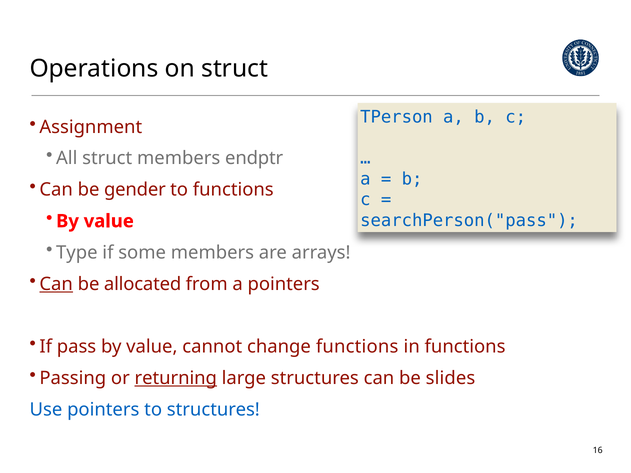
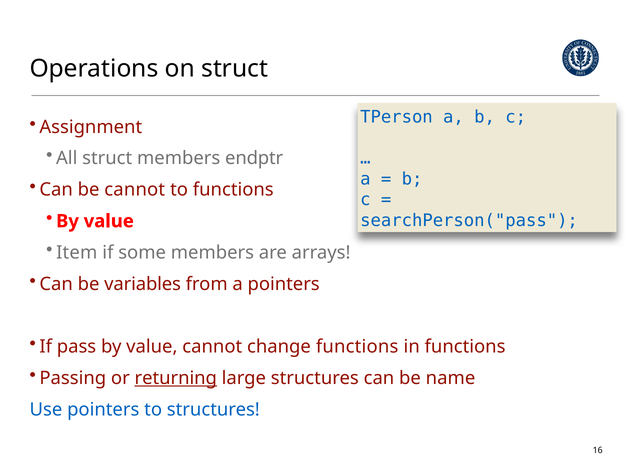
be gender: gender -> cannot
Type: Type -> Item
Can at (56, 284) underline: present -> none
allocated: allocated -> variables
slides: slides -> name
